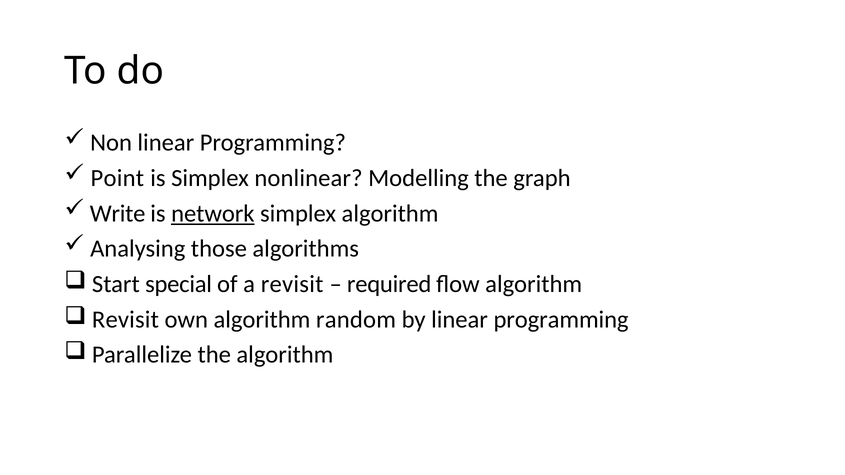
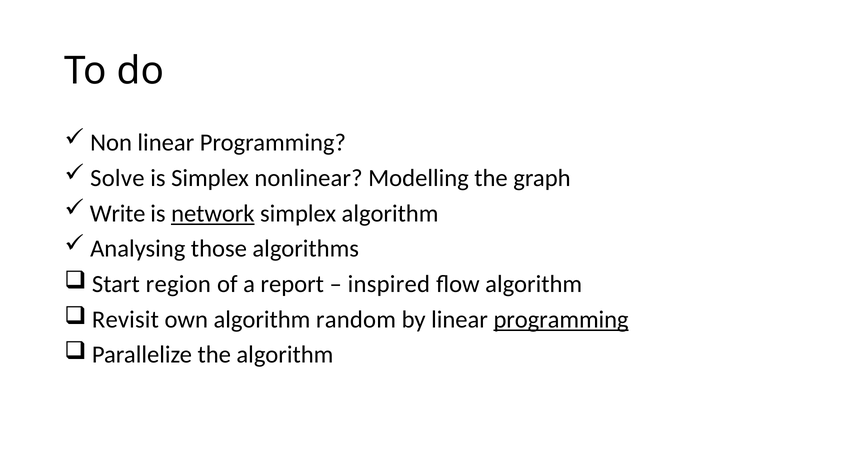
Point: Point -> Solve
special: special -> region
a revisit: revisit -> report
required: required -> inspired
programming at (561, 320) underline: none -> present
